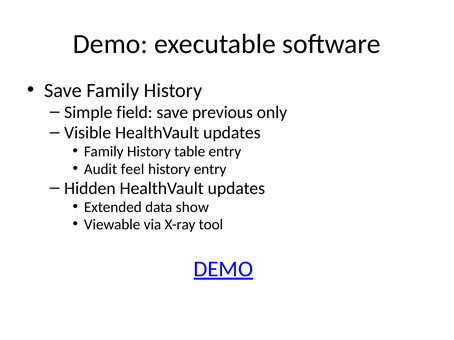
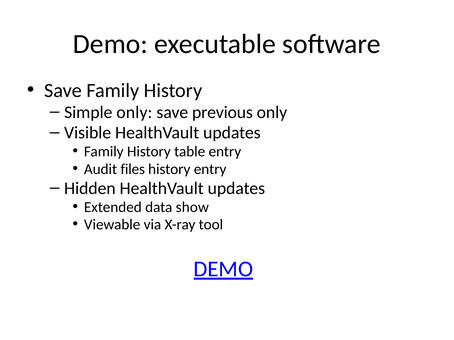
Simple field: field -> only
feel: feel -> files
